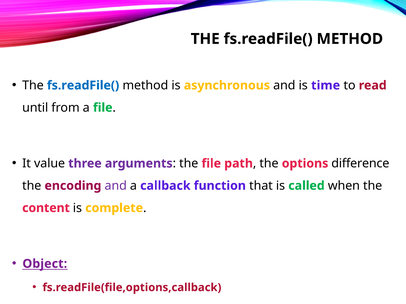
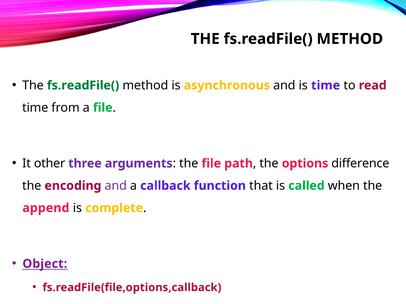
fs.readFile( at (83, 86) colour: blue -> green
until at (35, 108): until -> time
value: value -> other
content: content -> append
